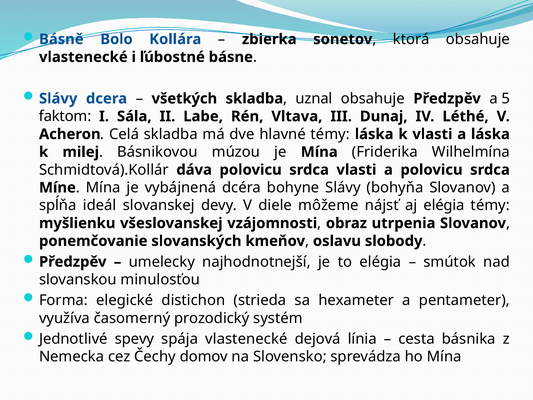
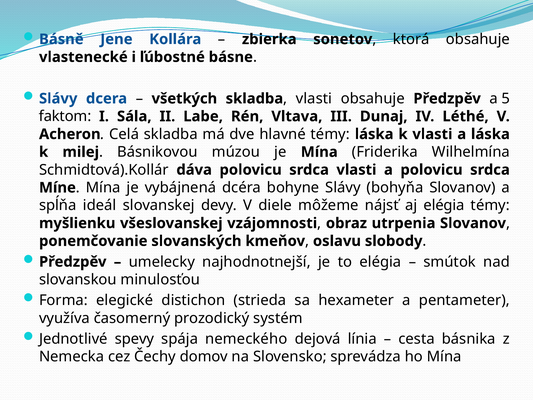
Bolo: Bolo -> Jene
uznal at (314, 99): uznal -> vlasti
spája vlastenecké: vlastenecké -> nemeckého
